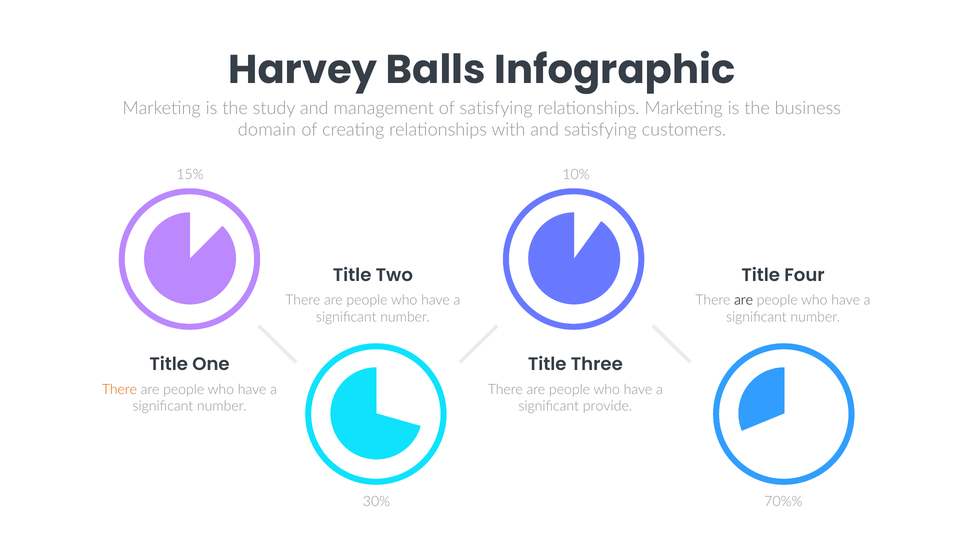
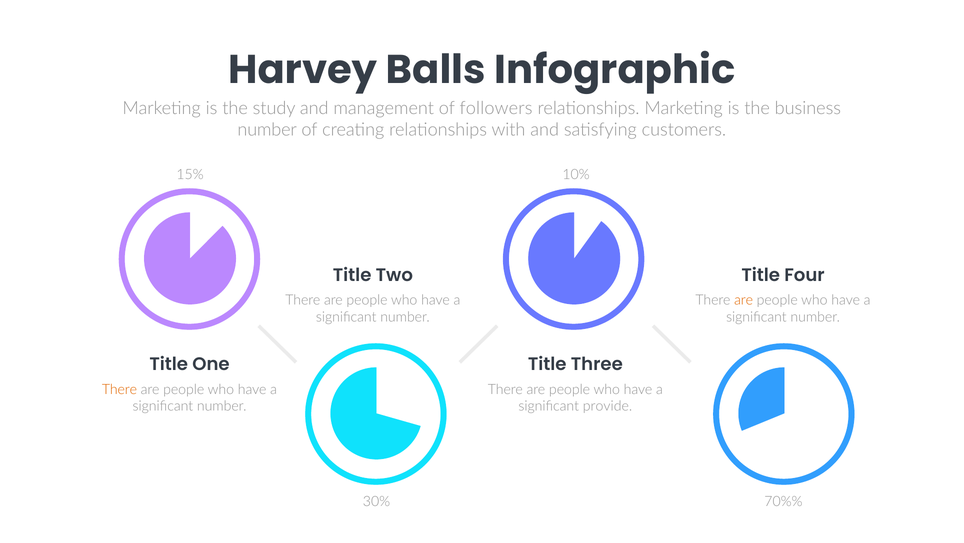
satisfying at (496, 108): satisfying -> followers
domain at (267, 130): domain -> number
are at (744, 300) colour: black -> orange
